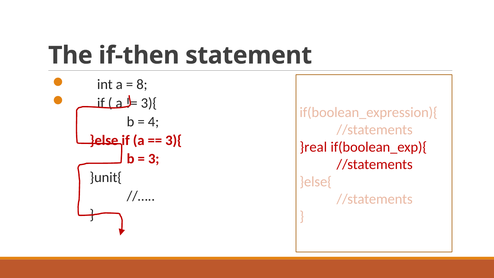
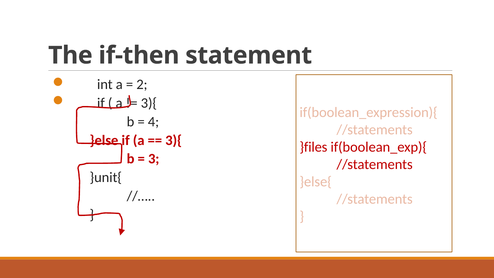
8: 8 -> 2
}real: }real -> }files
